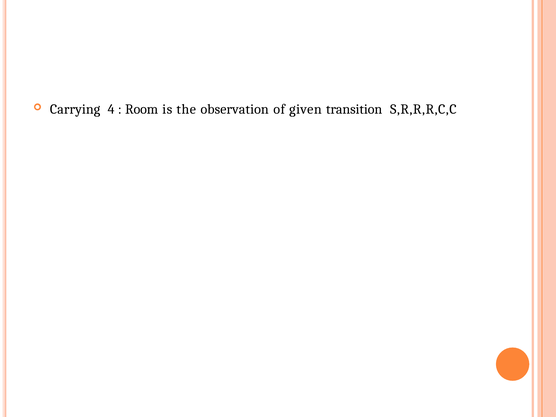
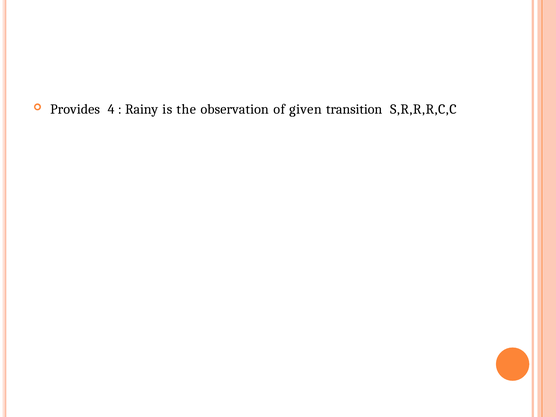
Carrying: Carrying -> Provides
Room: Room -> Rainy
